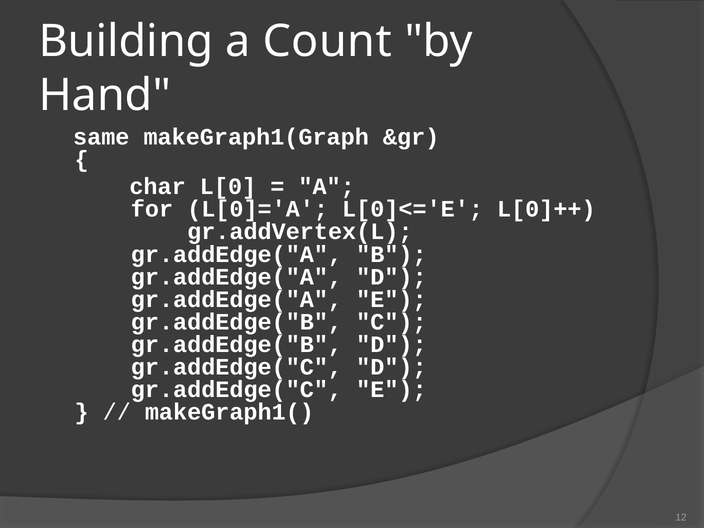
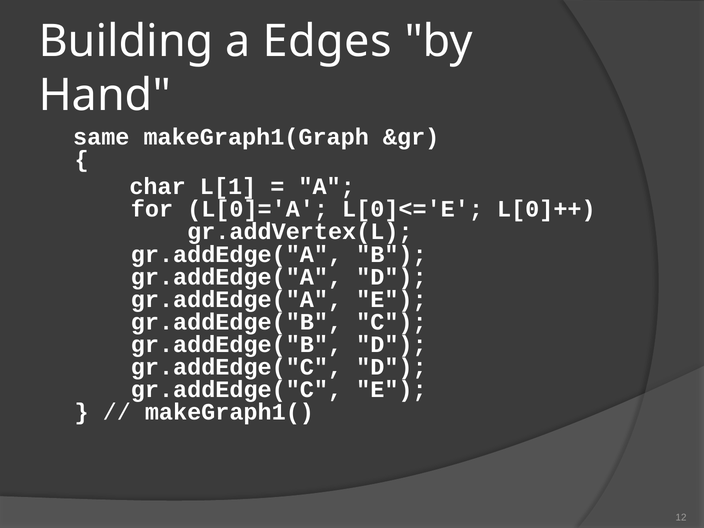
Count: Count -> Edges
L[0: L[0 -> L[1
